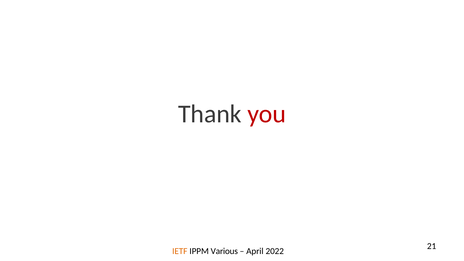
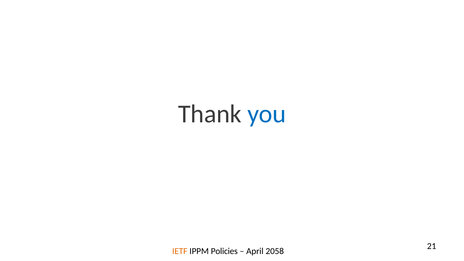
you colour: red -> blue
Various: Various -> Policies
2022: 2022 -> 2058
